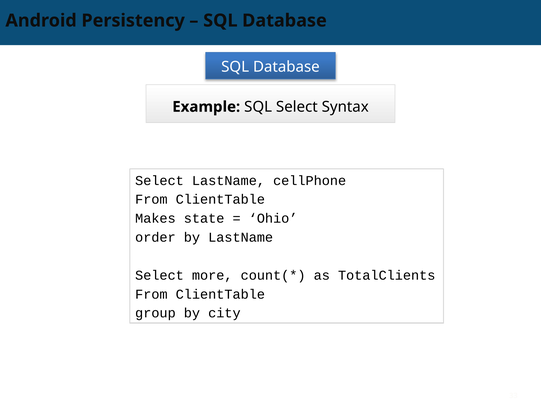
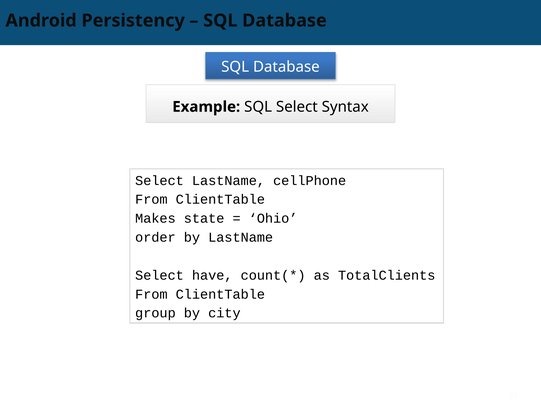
more: more -> have
